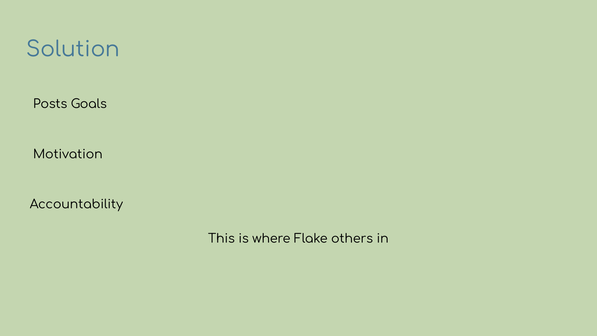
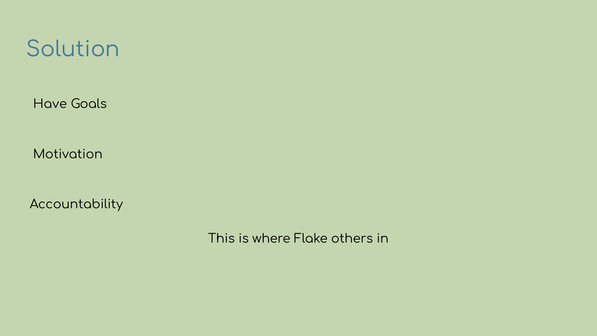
Posts: Posts -> Have
